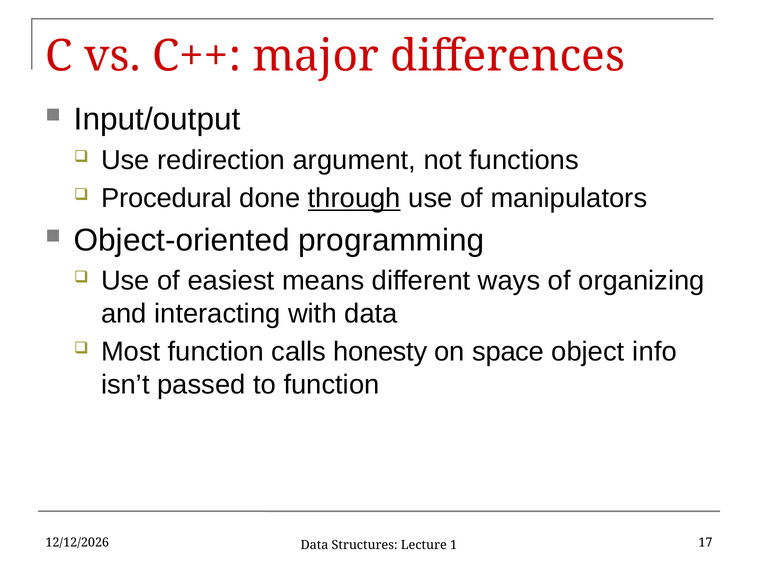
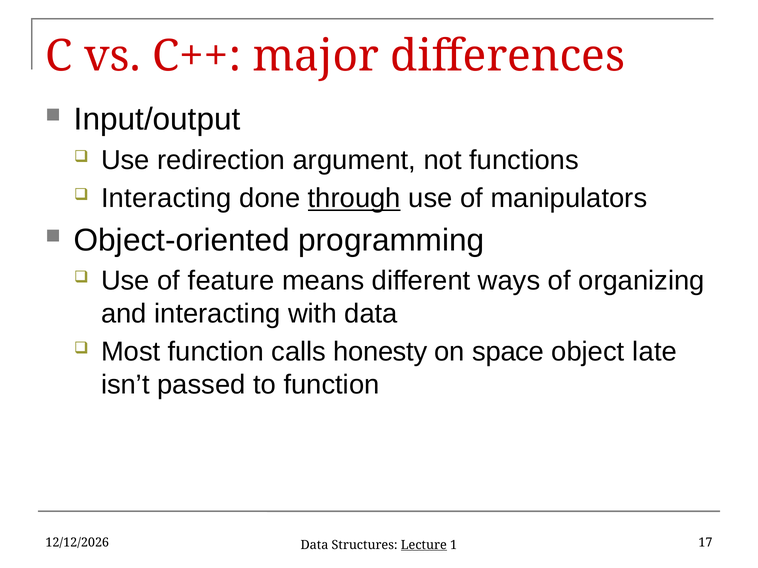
Procedural at (166, 199): Procedural -> Interacting
easiest: easiest -> feature
info: info -> late
Lecture underline: none -> present
